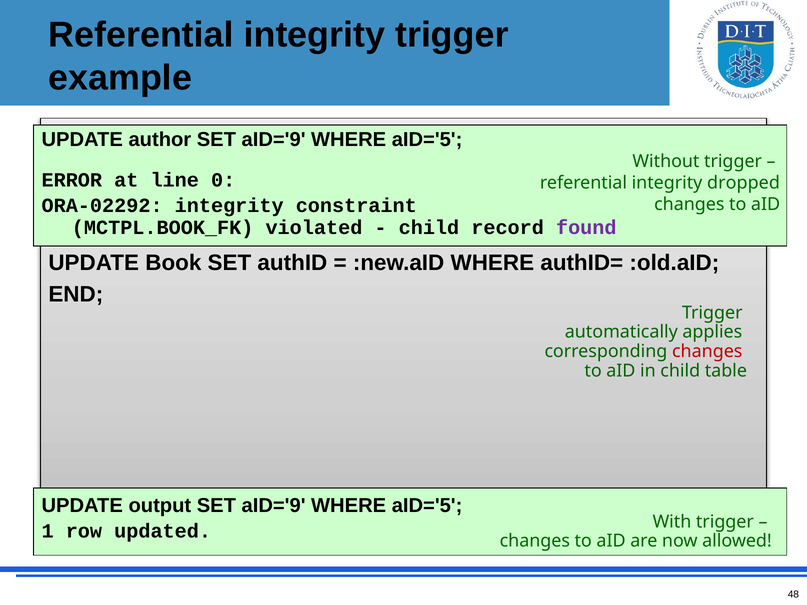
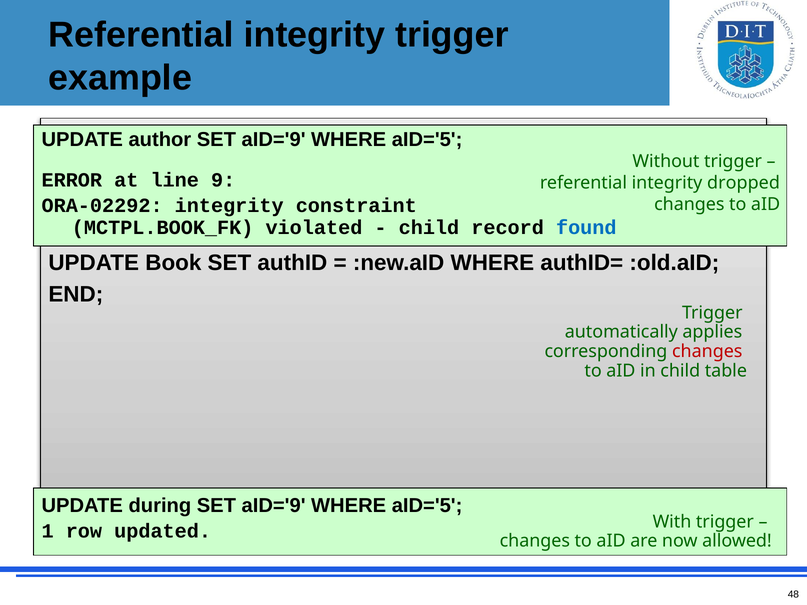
0: 0 -> 9
found colour: purple -> blue
output: output -> during
